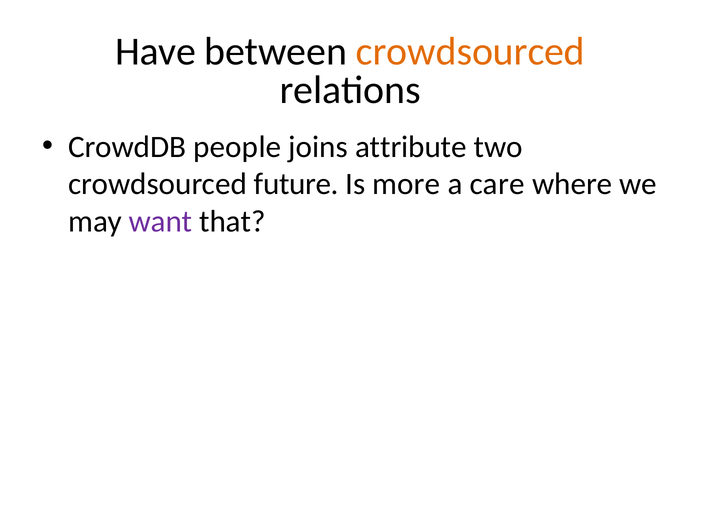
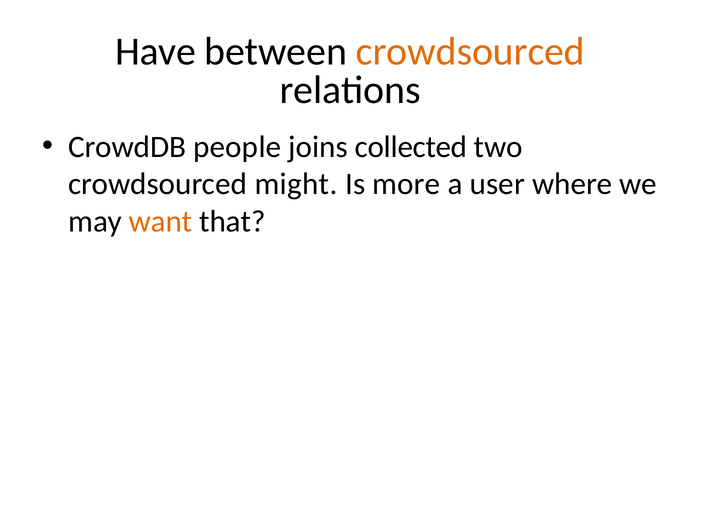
attribute: attribute -> collected
future: future -> might
care: care -> user
want colour: purple -> orange
